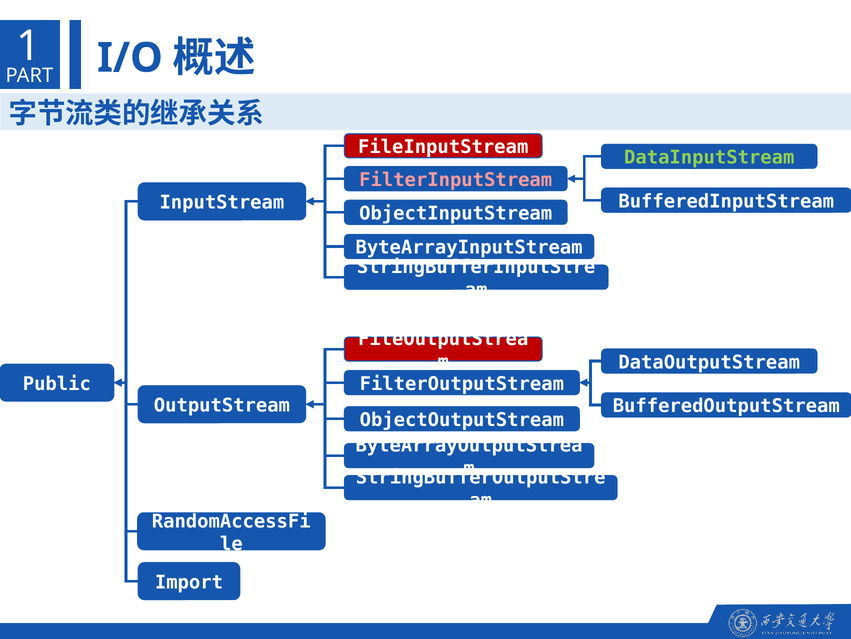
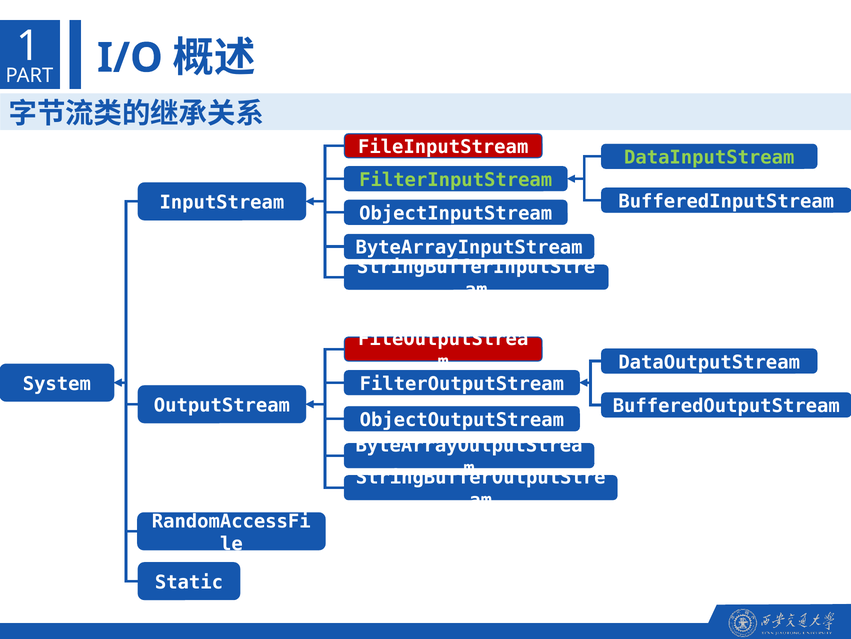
FilterInputStream colour: pink -> light green
Public: Public -> System
Import: Import -> Static
